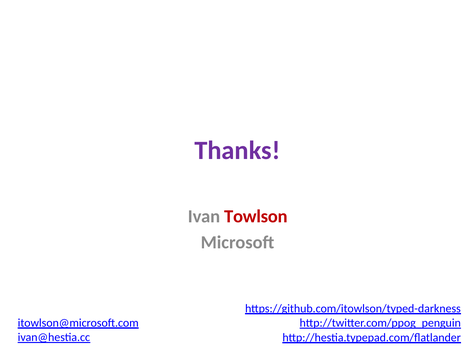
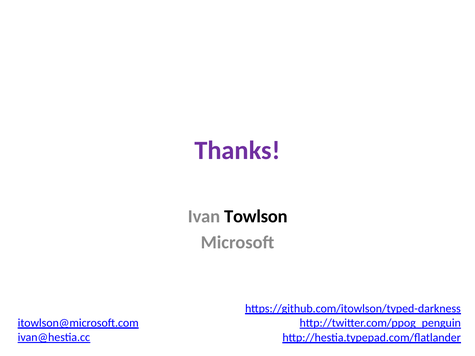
Towlson colour: red -> black
